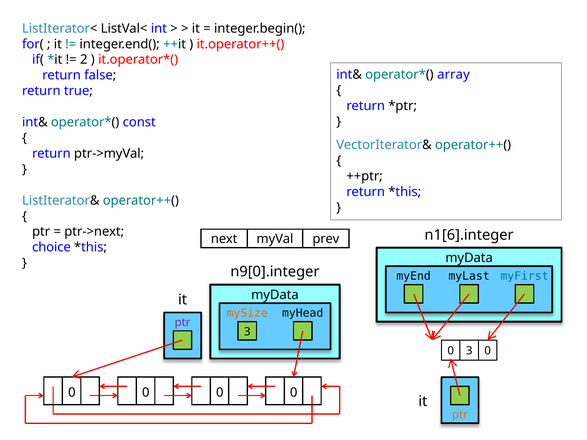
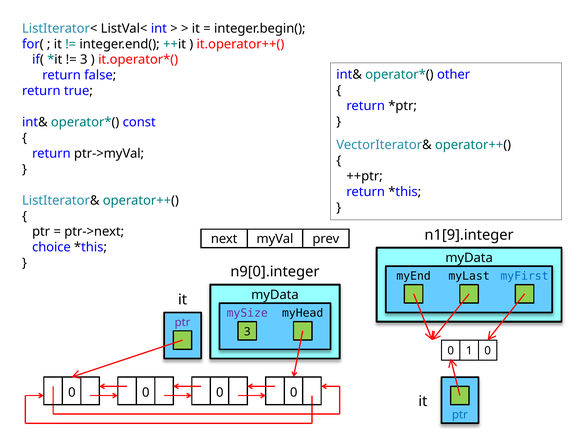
2 at (84, 60): 2 -> 3
array: array -> other
n1[6].integer: n1[6].integer -> n1[9].integer
mySize colour: orange -> purple
0 3: 3 -> 1
ptr at (460, 415) colour: orange -> blue
